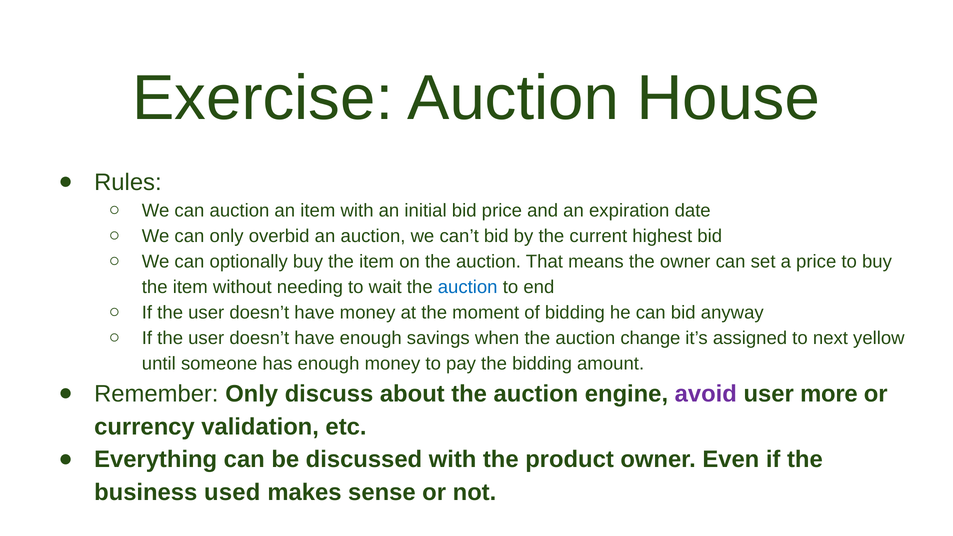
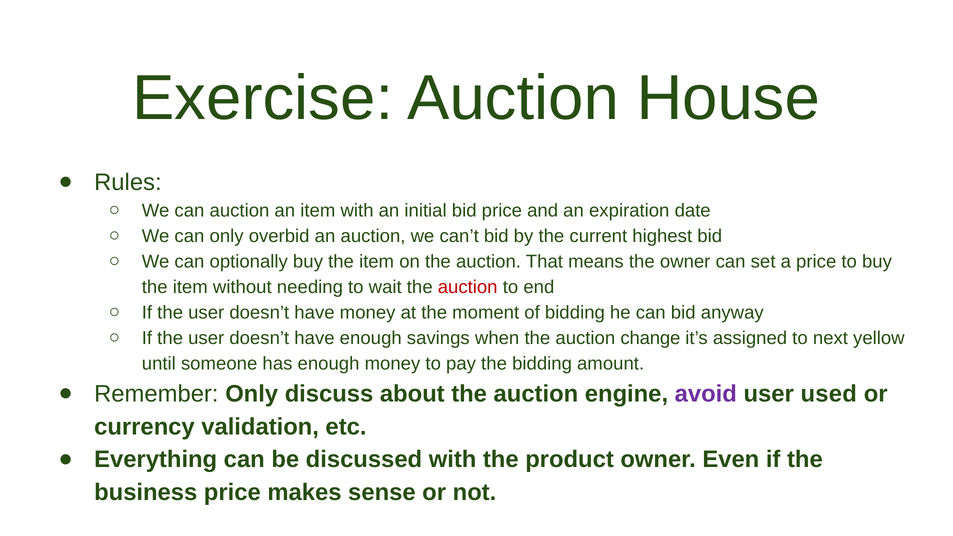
auction at (468, 287) colour: blue -> red
more: more -> used
business used: used -> price
